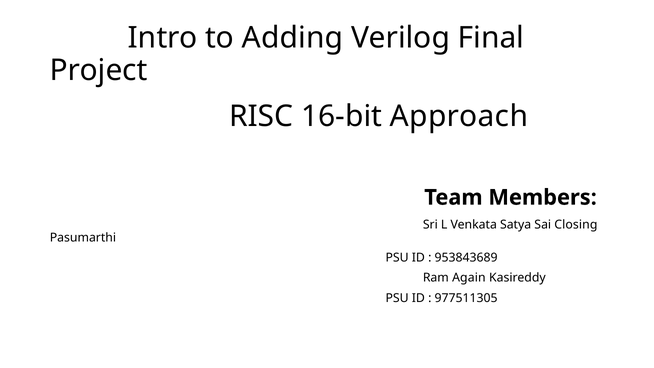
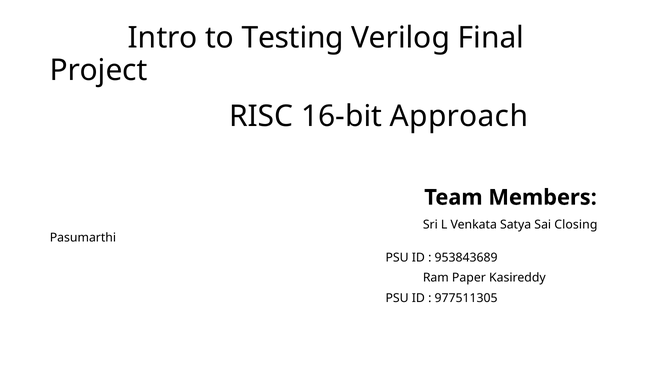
Adding: Adding -> Testing
Again: Again -> Paper
